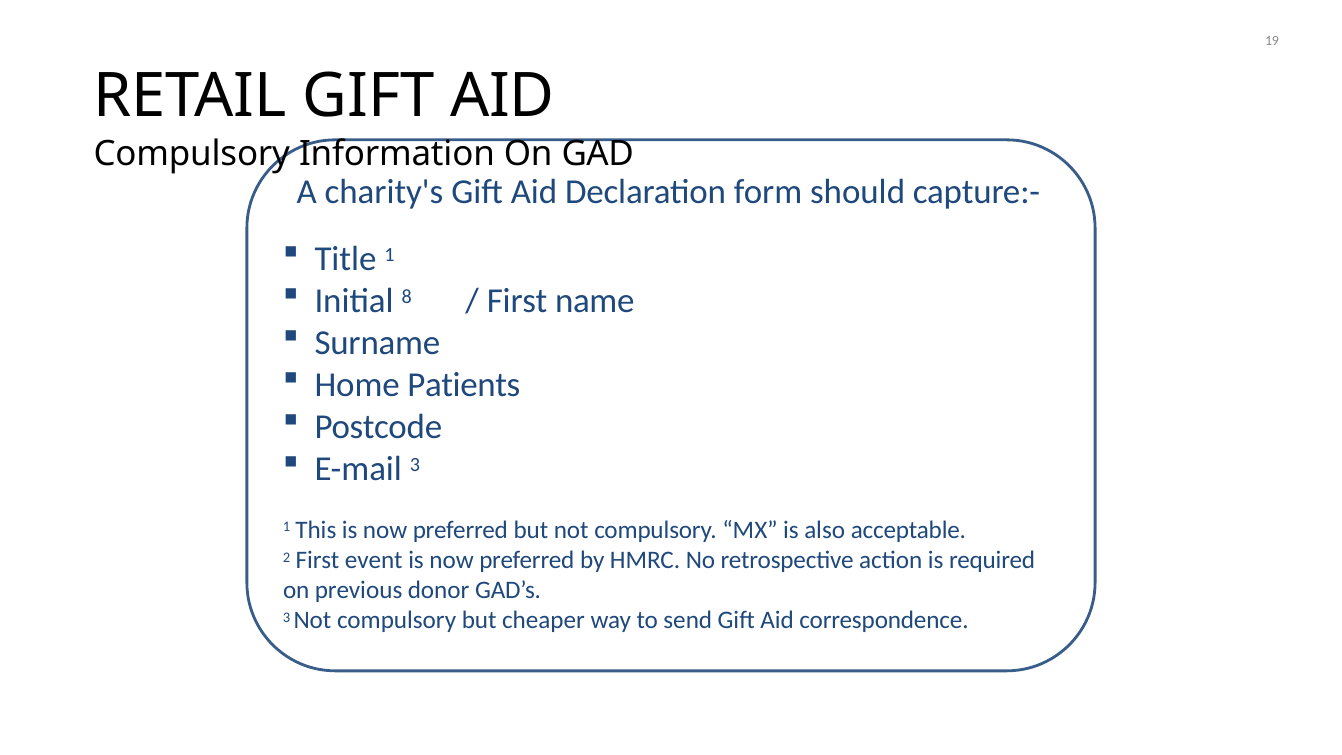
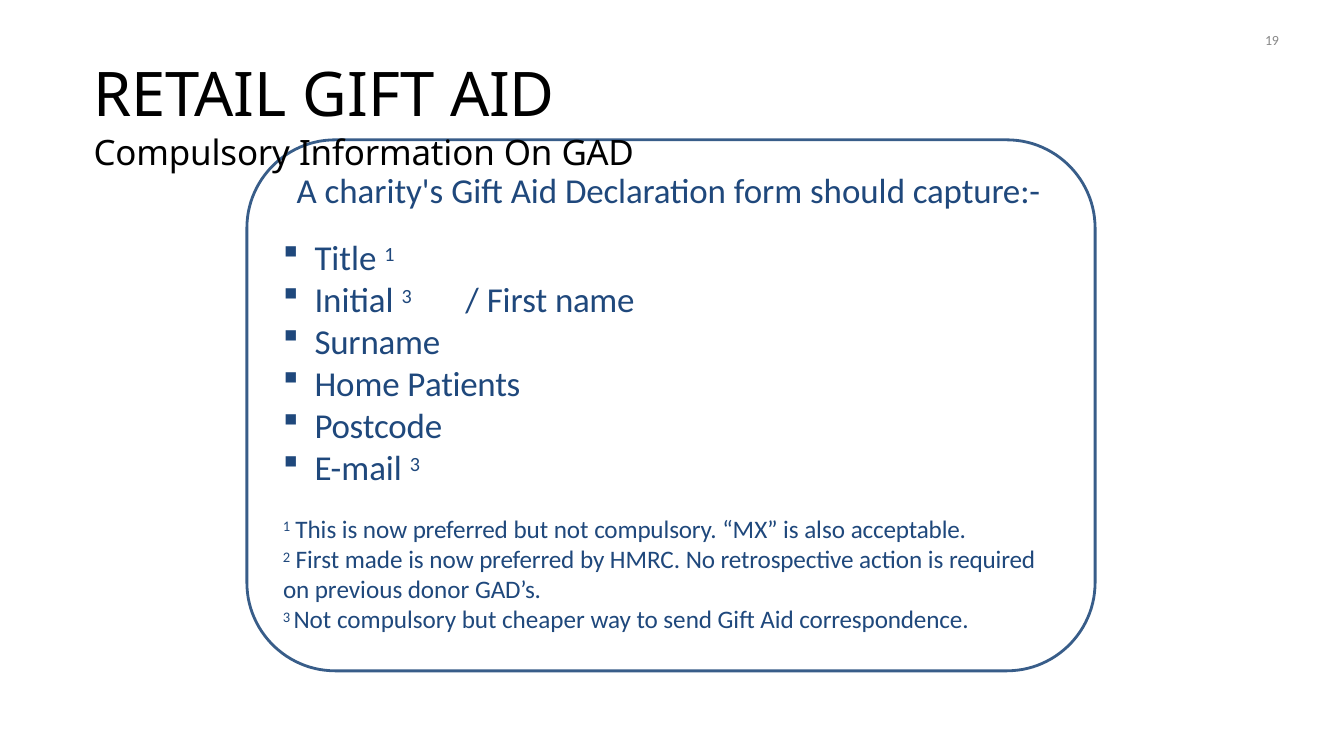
Initial 8: 8 -> 3
event: event -> made
